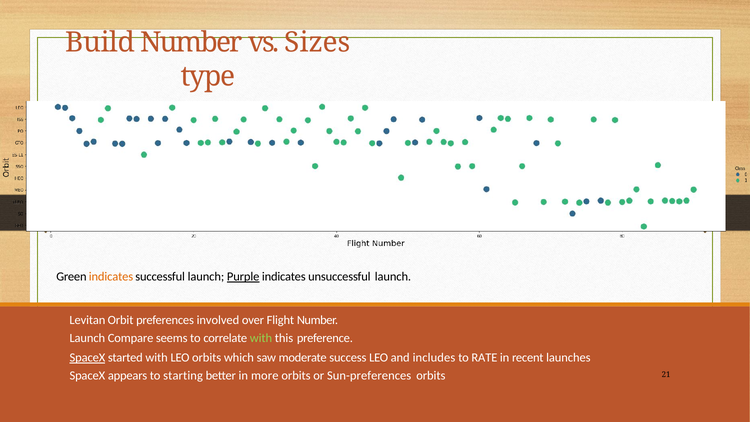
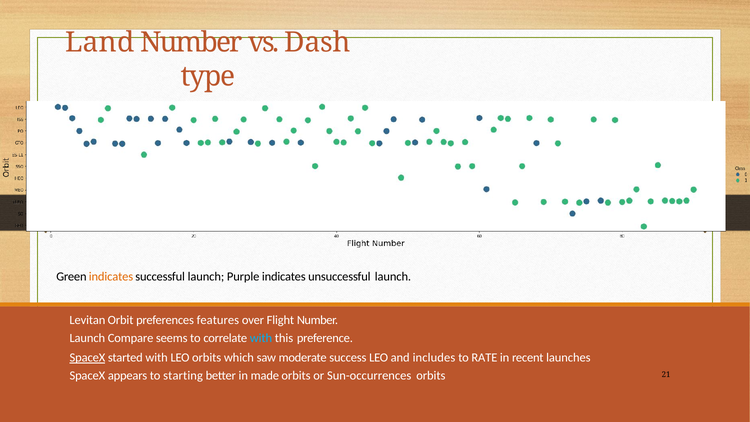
Build: Build -> Land
Sizes: Sizes -> Dash
Purple underline: present -> none
involved: involved -> features
with at (261, 338) colour: light green -> light blue
more: more -> made
Sun-preferences: Sun-preferences -> Sun-occurrences
